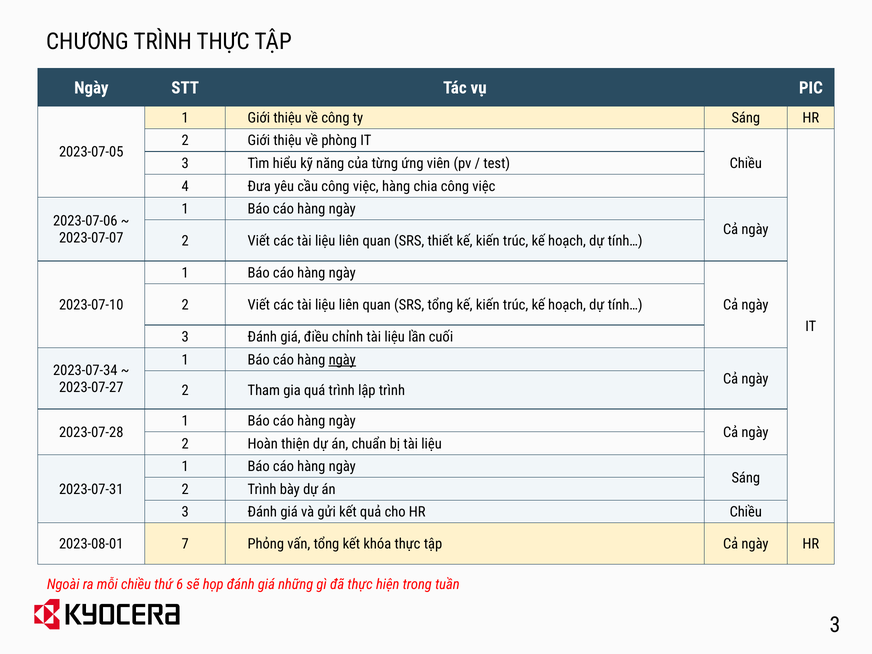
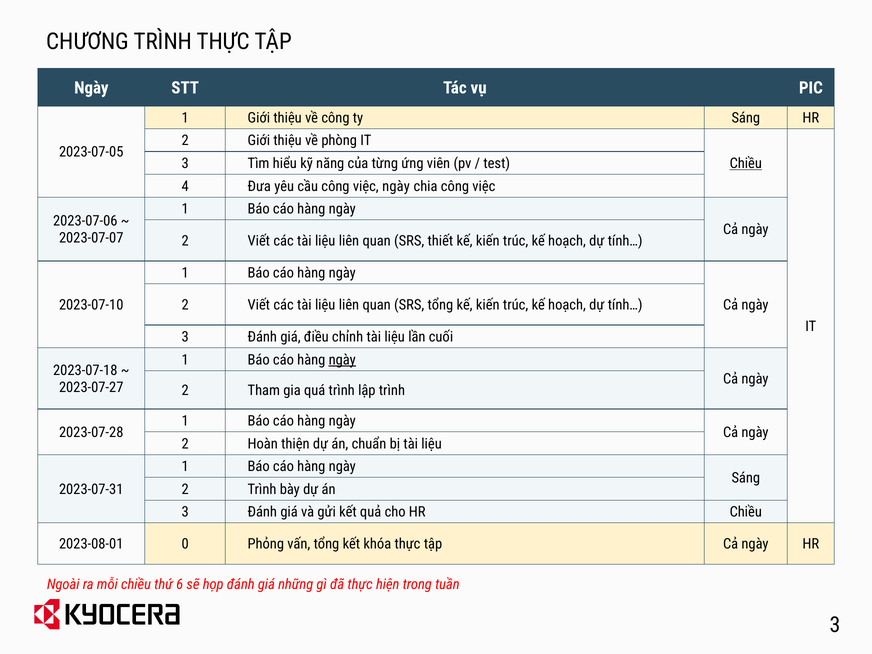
Chiều at (746, 163) underline: none -> present
việc hàng: hàng -> ngày
2023-07-34: 2023-07-34 -> 2023-07-18
7: 7 -> 0
